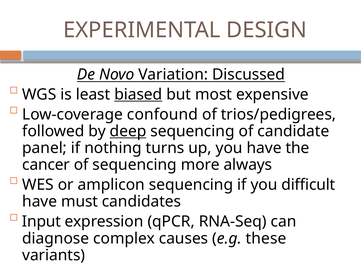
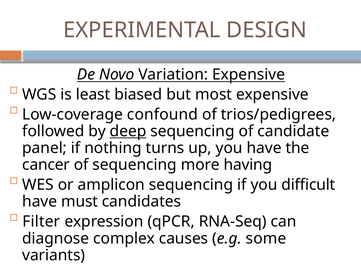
Variation Discussed: Discussed -> Expensive
biased underline: present -> none
always: always -> having
Input: Input -> Filter
these: these -> some
